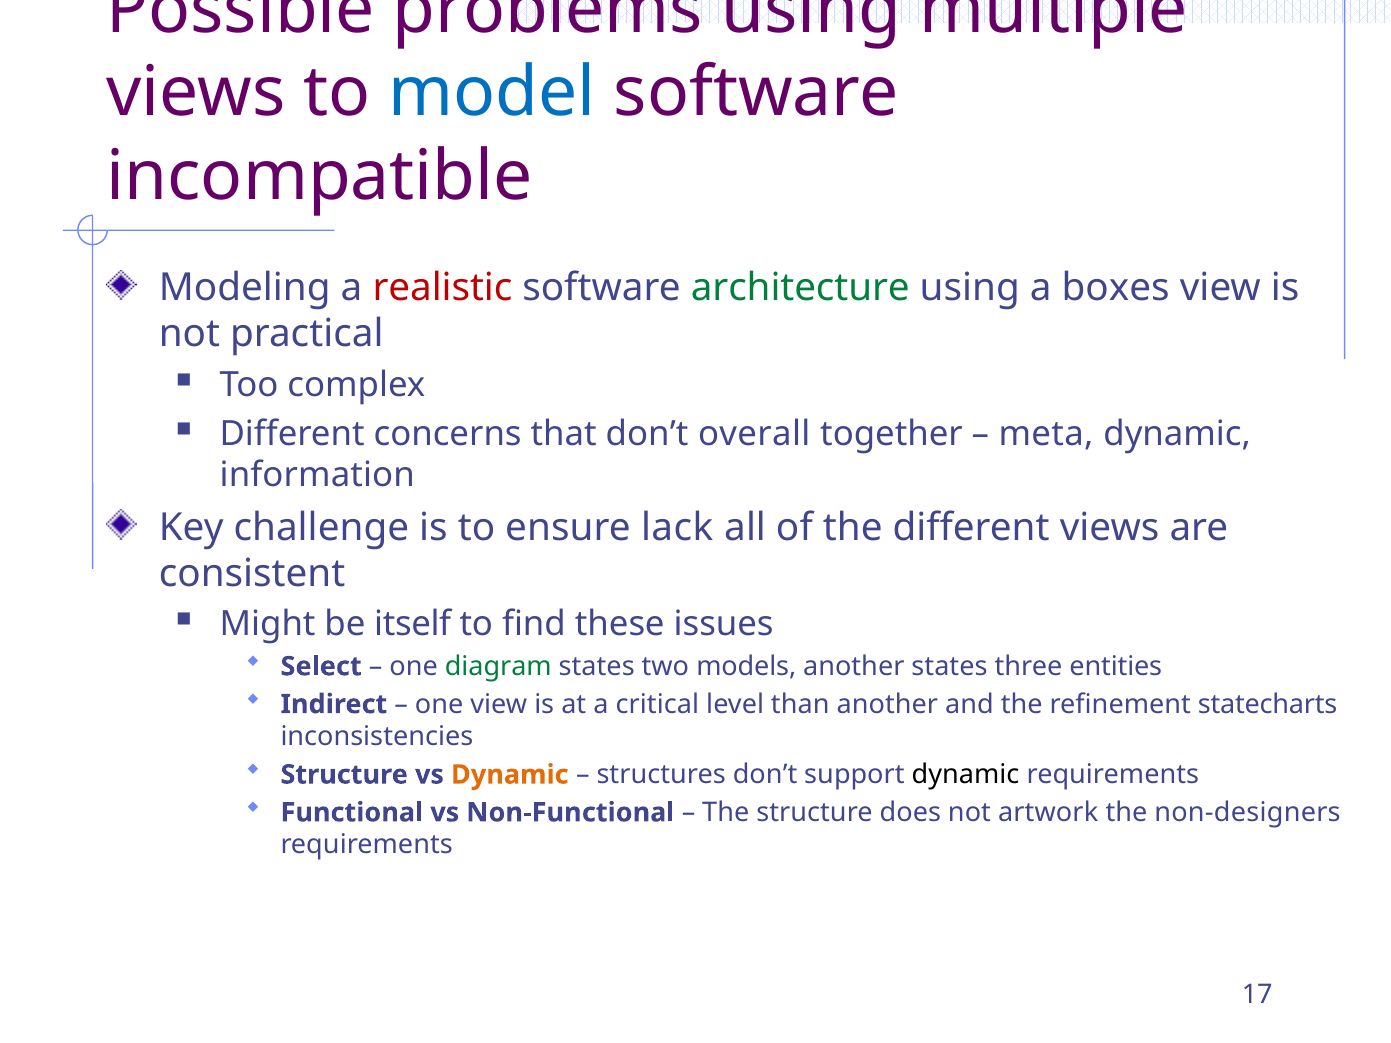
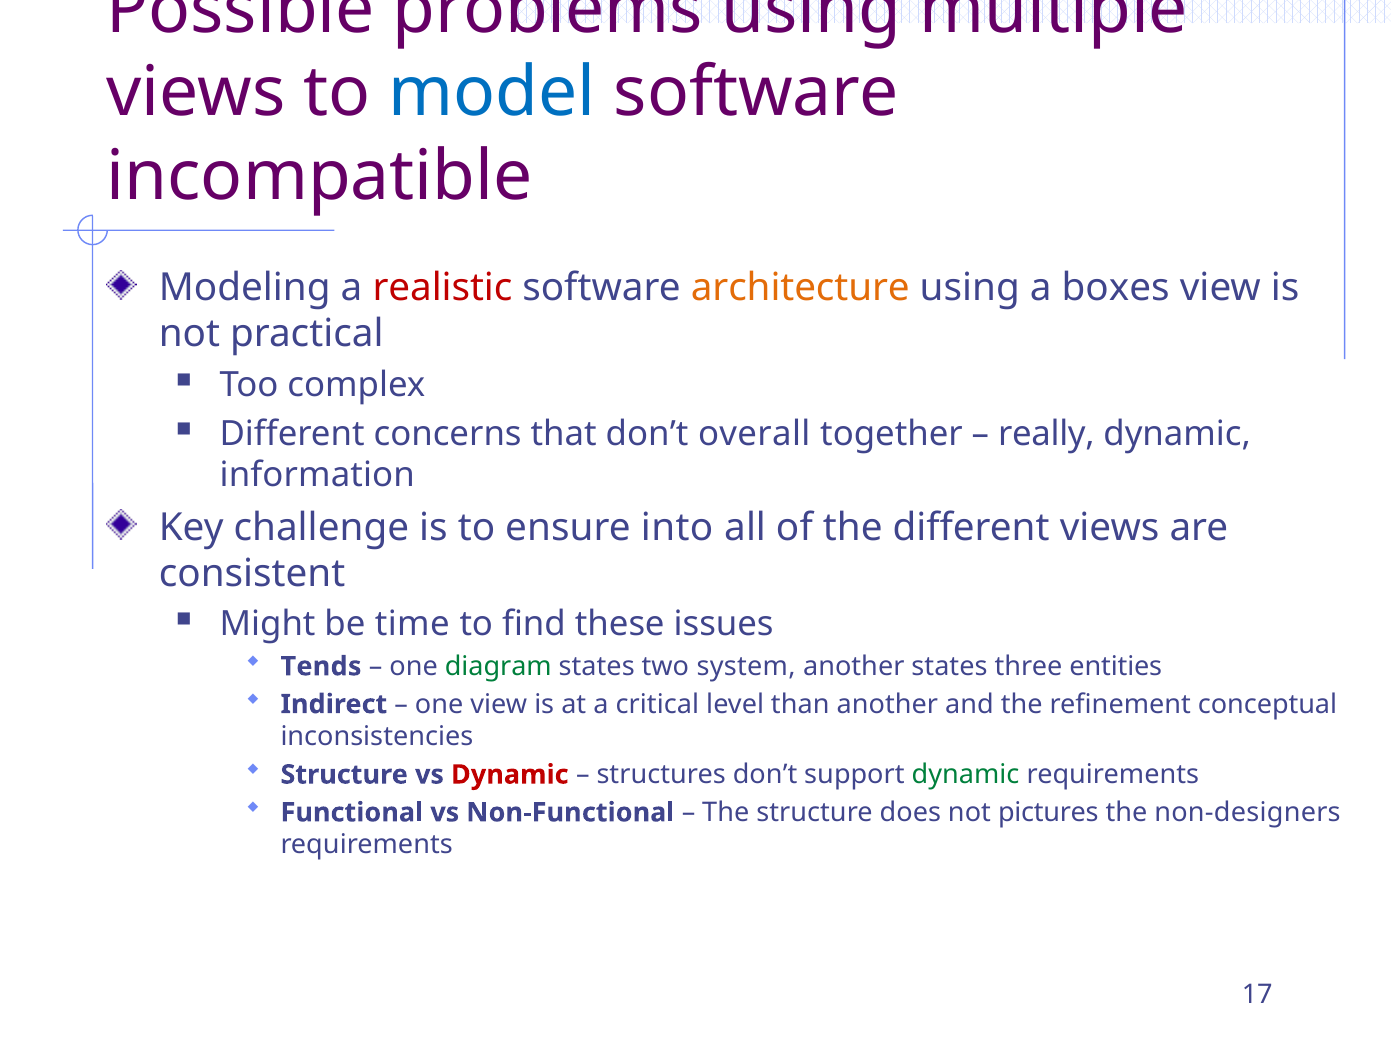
architecture colour: green -> orange
meta: meta -> really
lack: lack -> into
itself: itself -> time
Select: Select -> Tends
models: models -> system
statecharts: statecharts -> conceptual
Dynamic at (510, 775) colour: orange -> red
dynamic at (966, 775) colour: black -> green
artwork: artwork -> pictures
